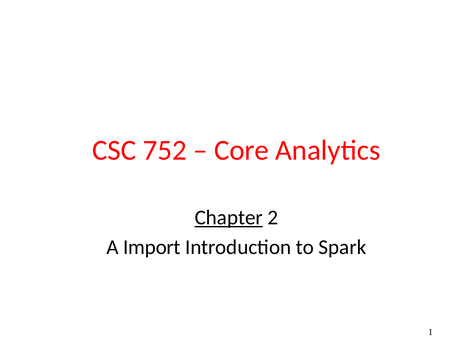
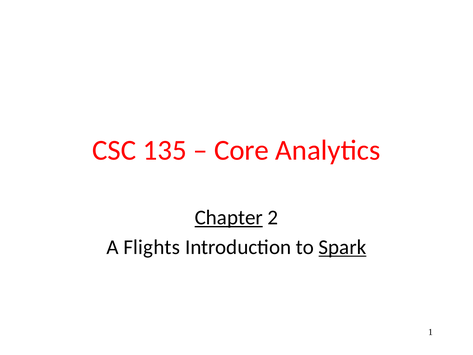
752: 752 -> 135
Import: Import -> Flights
Spark underline: none -> present
